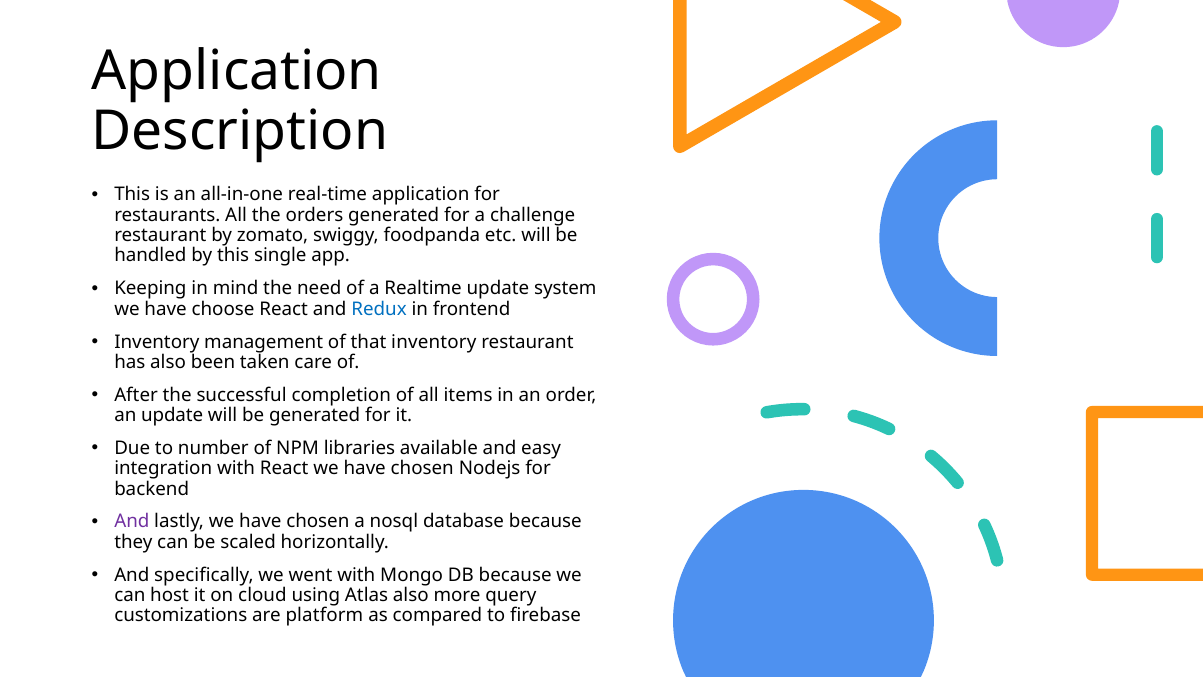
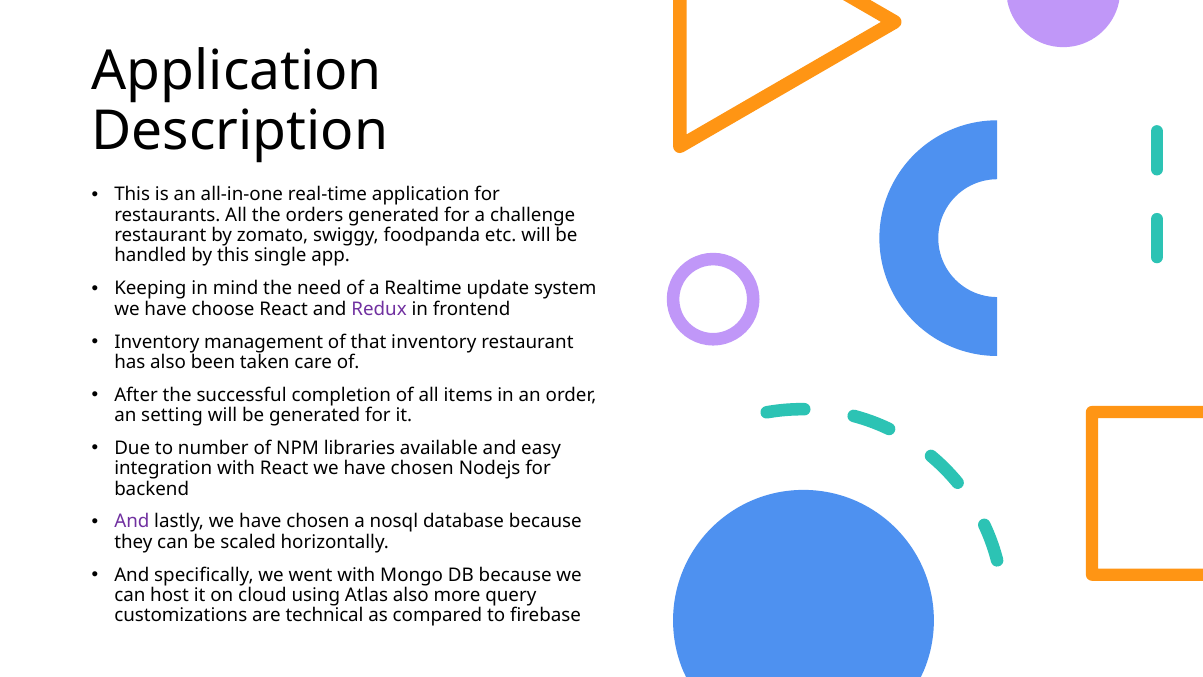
Redux colour: blue -> purple
an update: update -> setting
platform: platform -> technical
